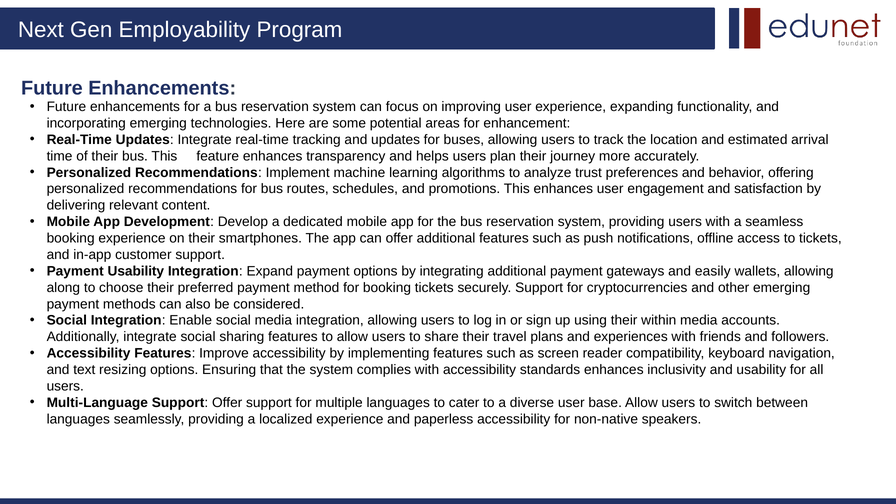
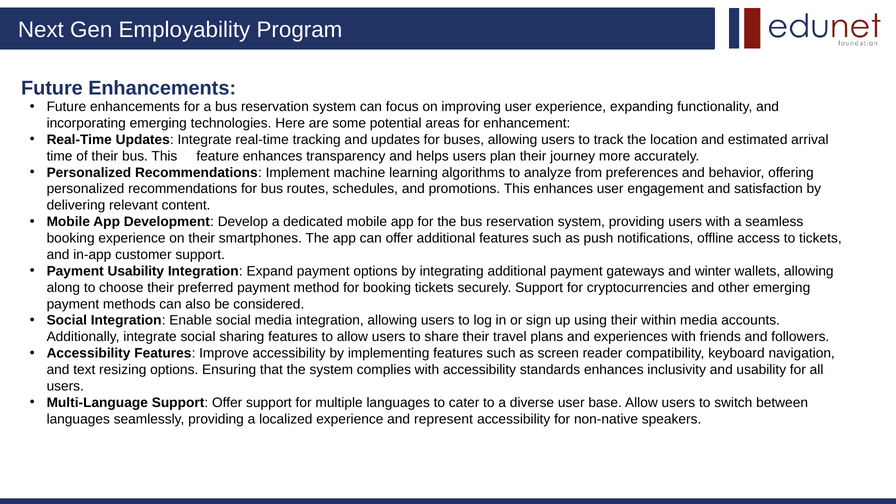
trust: trust -> from
easily: easily -> winter
paperless: paperless -> represent
